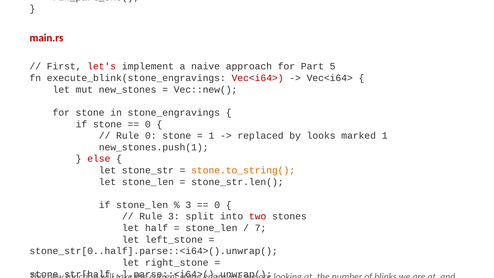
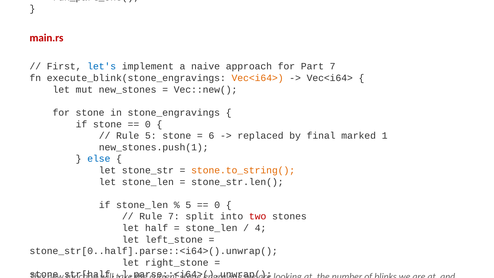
let's colour: red -> blue
Part 5: 5 -> 7
Vec<i64> at (258, 78) colour: red -> orange
Rule 0: 0 -> 5
1 at (211, 136): 1 -> 6
looks: looks -> final
else at (99, 159) colour: red -> blue
3 at (188, 205): 3 -> 5
3 at (174, 216): 3 -> 7
7: 7 -> 4
